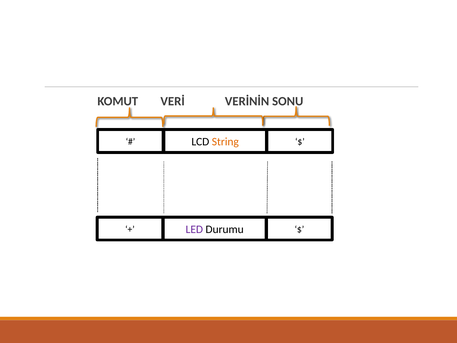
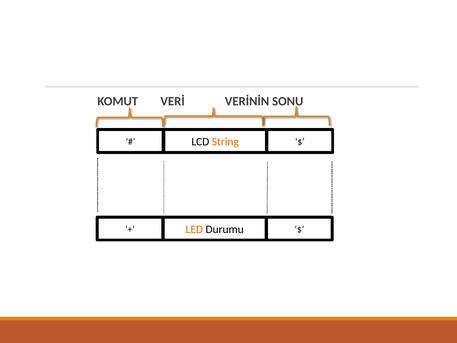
LED colour: purple -> orange
